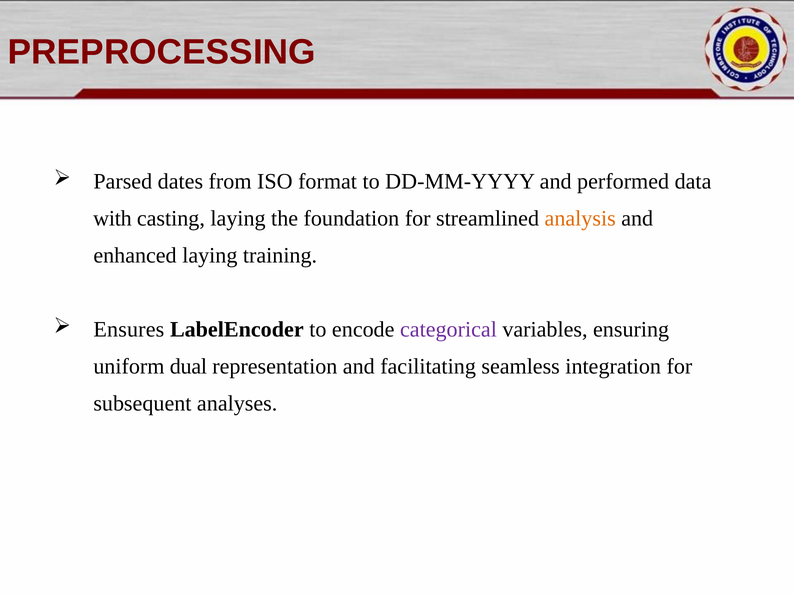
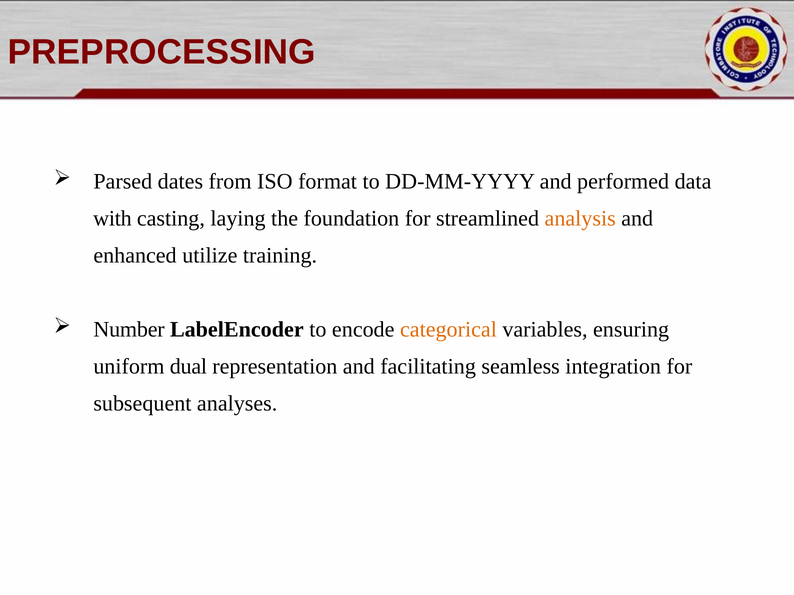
enhanced laying: laying -> utilize
Ensures: Ensures -> Number
categorical colour: purple -> orange
